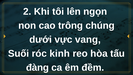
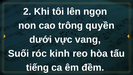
chúng: chúng -> quyền
đàng: đàng -> tiếng
